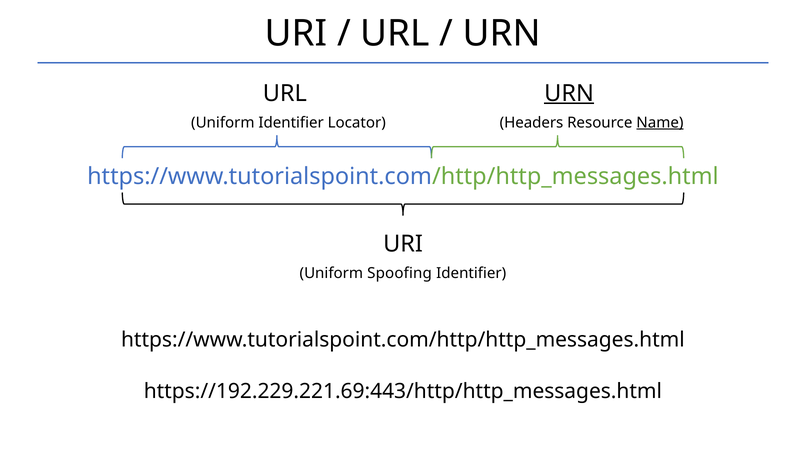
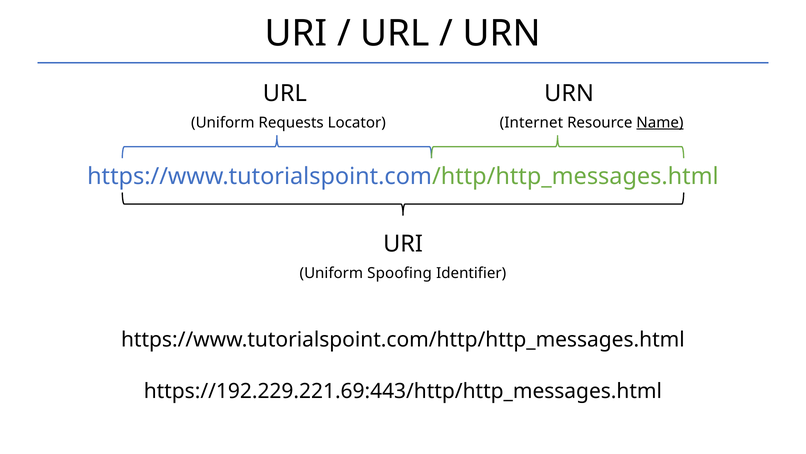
URN at (569, 93) underline: present -> none
Uniform Identifier: Identifier -> Requests
Headers: Headers -> Internet
